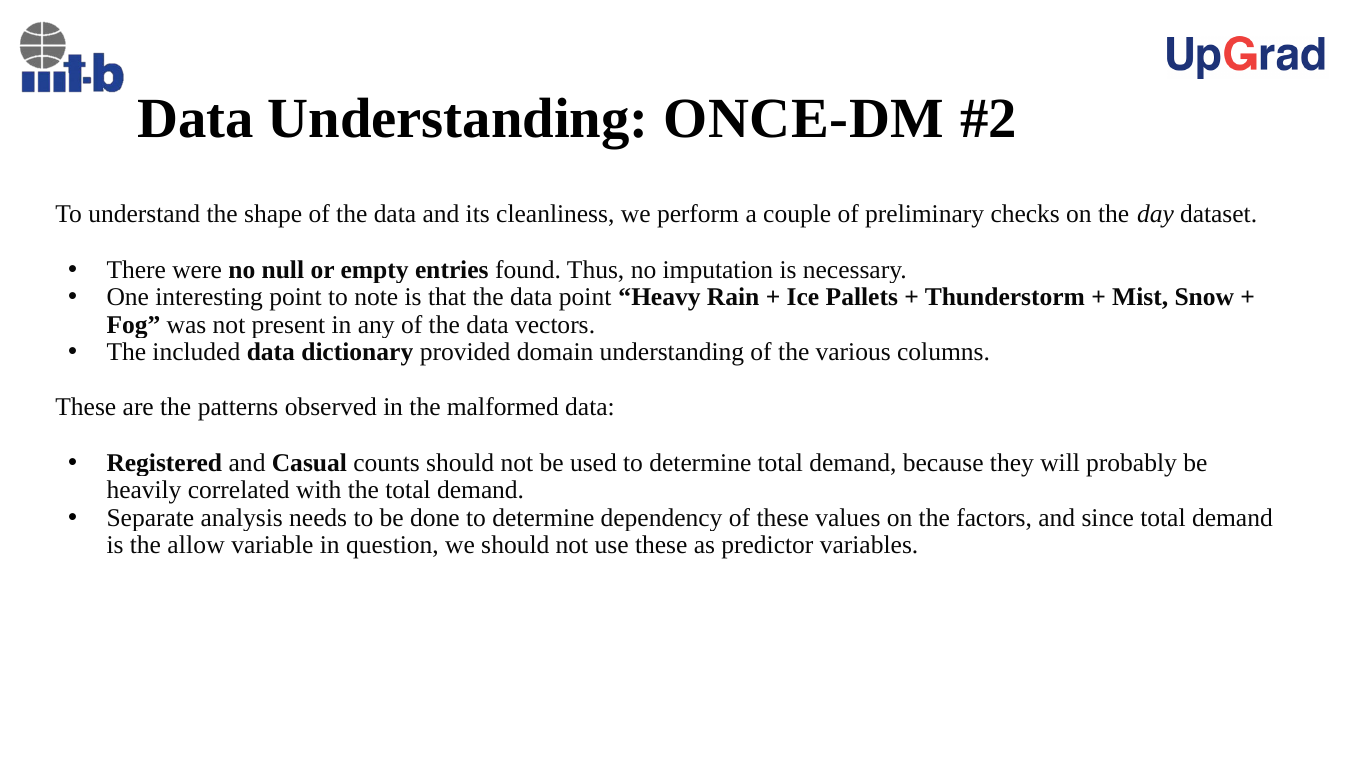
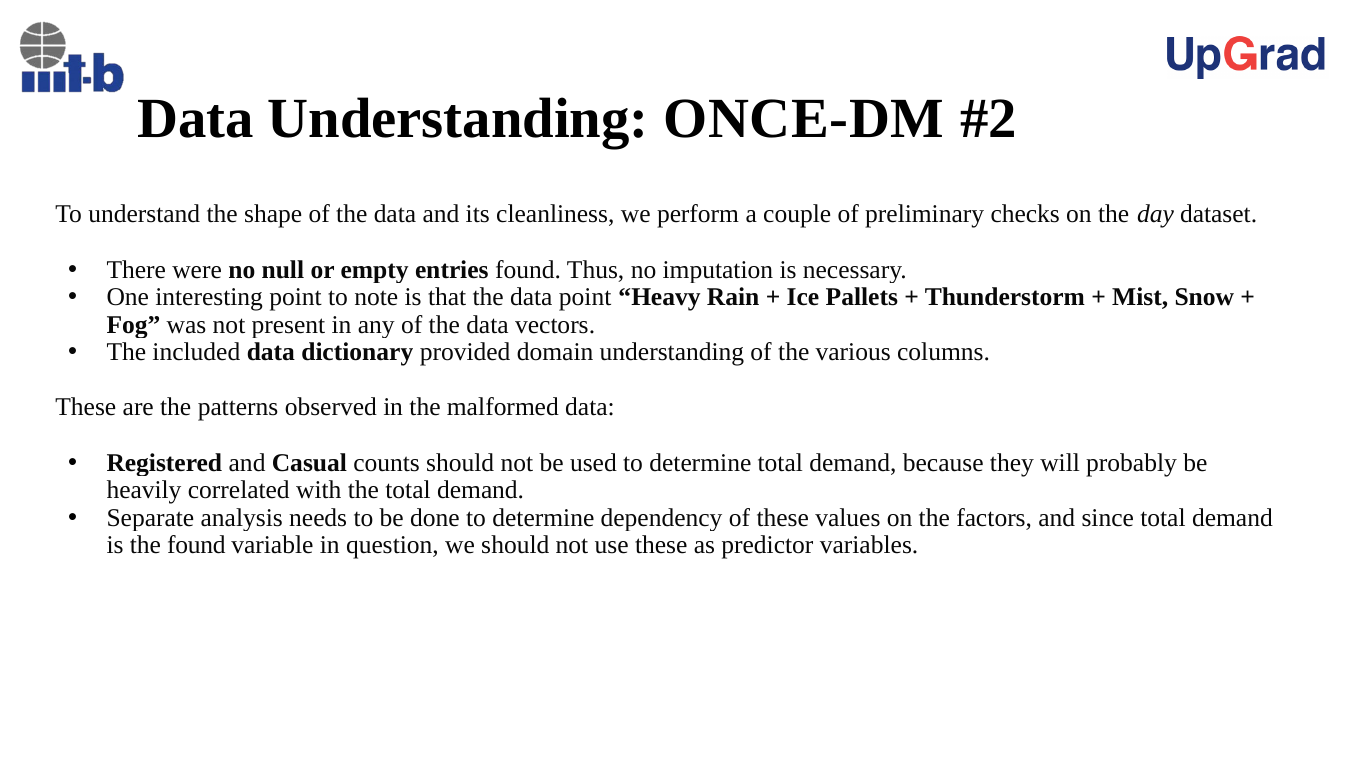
the allow: allow -> found
